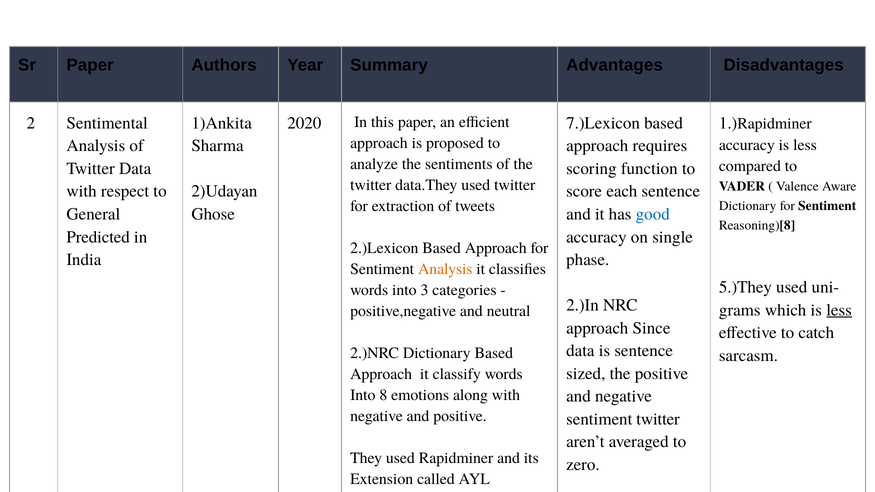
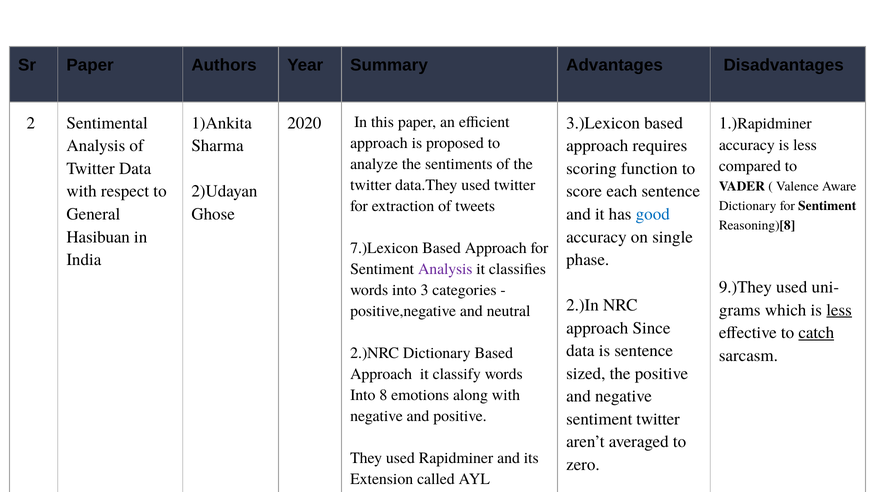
7.)Lexicon: 7.)Lexicon -> 3.)Lexicon
Predicted: Predicted -> Hasibuan
2.)Lexicon: 2.)Lexicon -> 7.)Lexicon
Analysis at (445, 269) colour: orange -> purple
5.)They: 5.)They -> 9.)They
catch underline: none -> present
